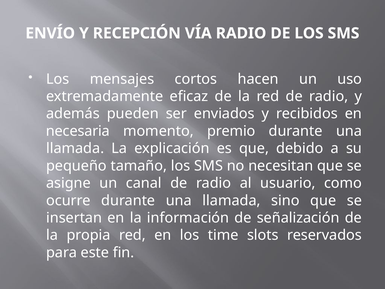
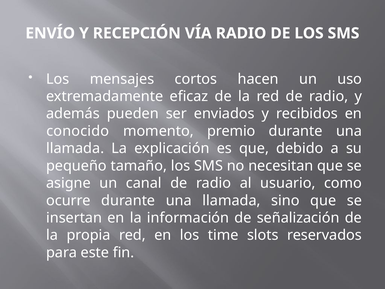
necesaria: necesaria -> conocido
